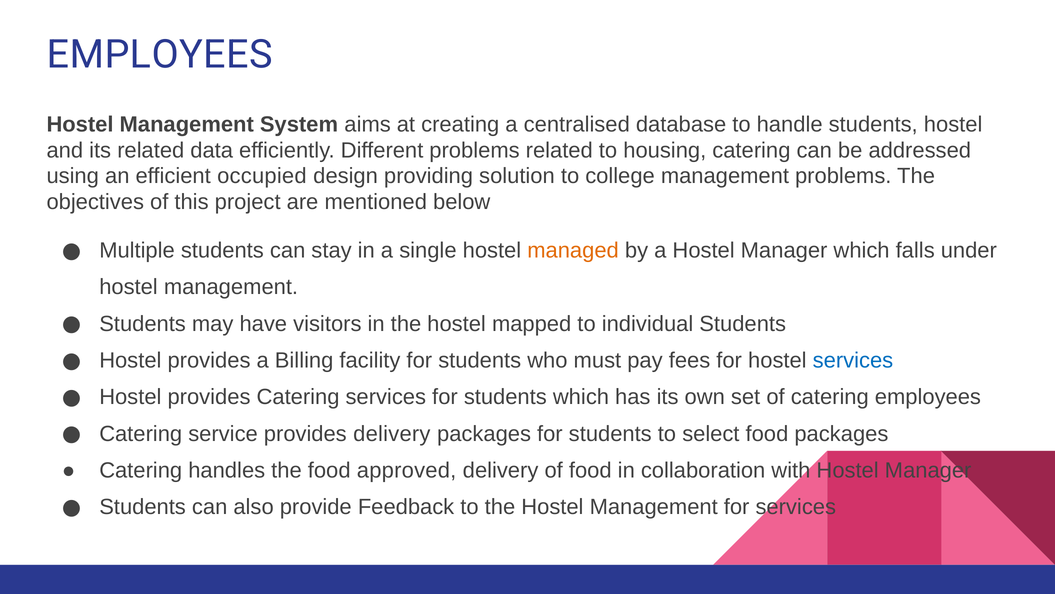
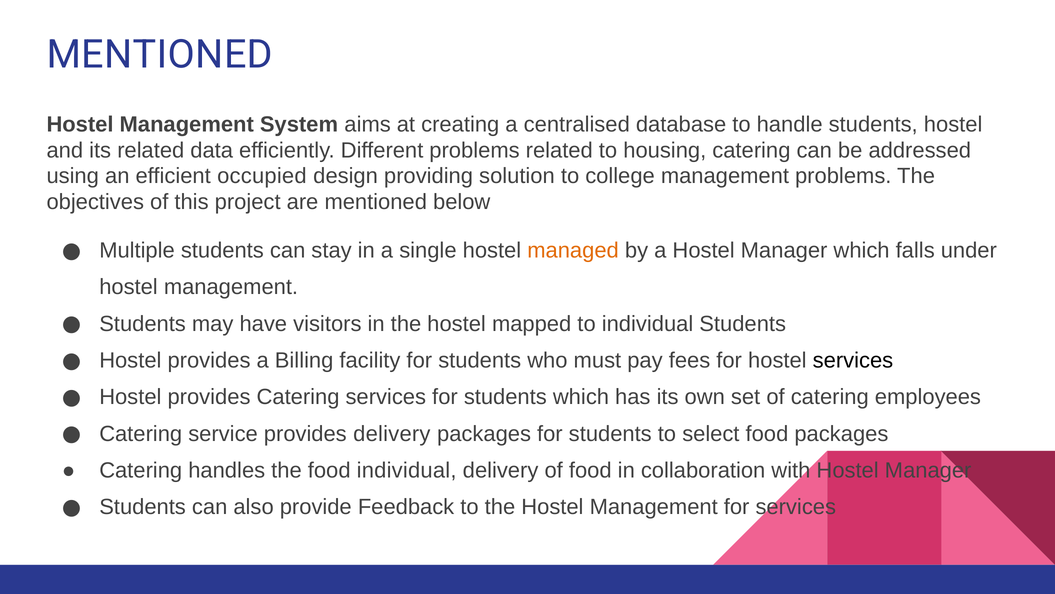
EMPLOYEES at (160, 55): EMPLOYEES -> MENTIONED
services at (853, 360) colour: blue -> black
food approved: approved -> individual
